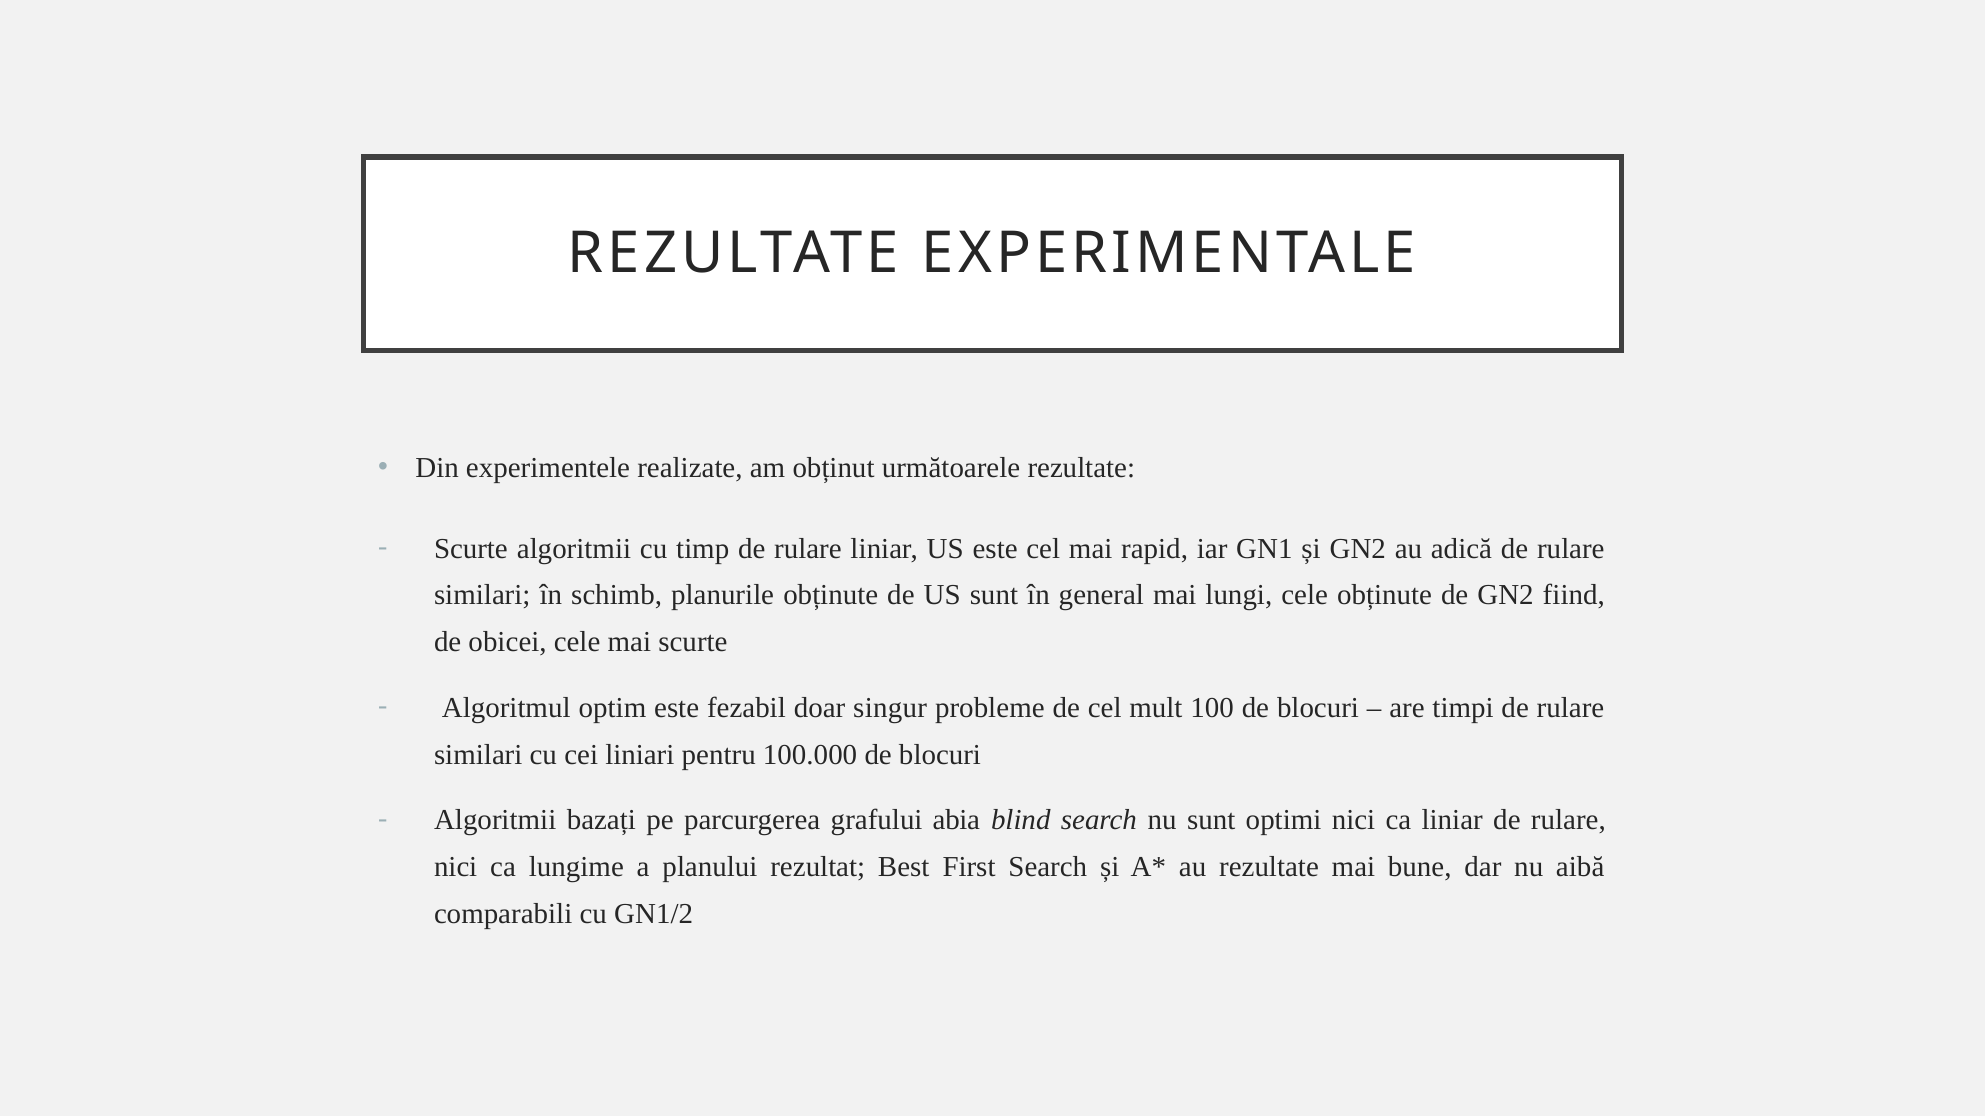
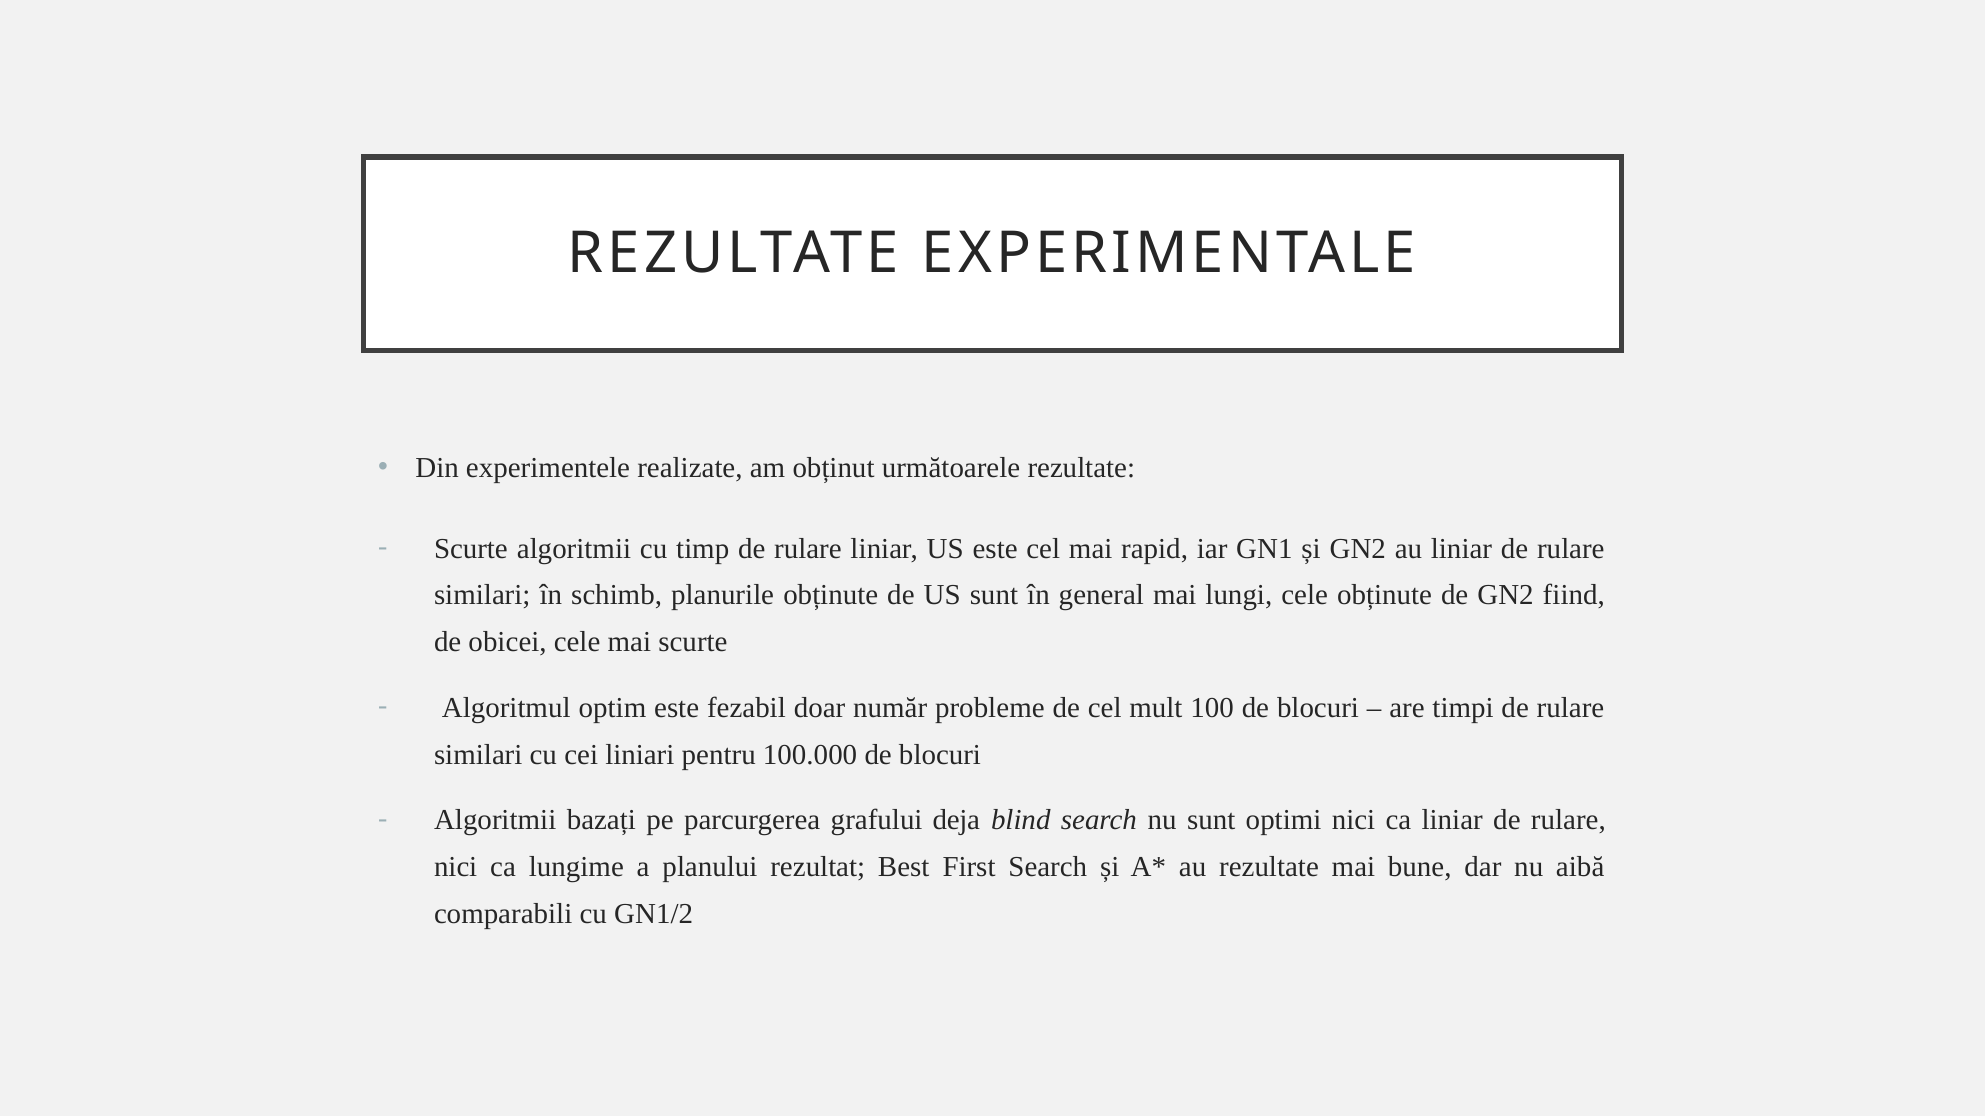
au adică: adică -> liniar
singur: singur -> număr
abia: abia -> deja
